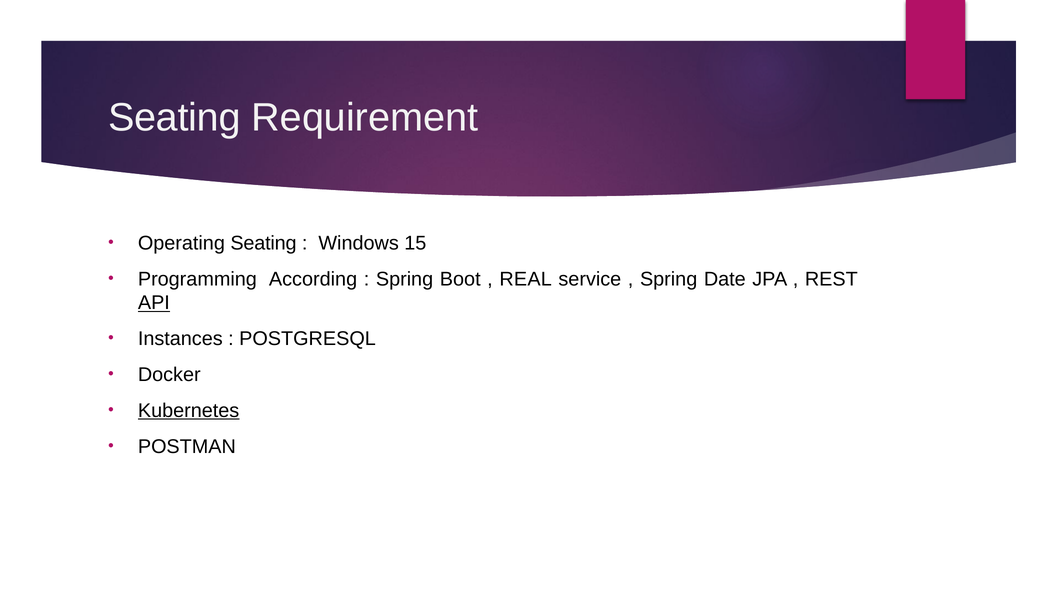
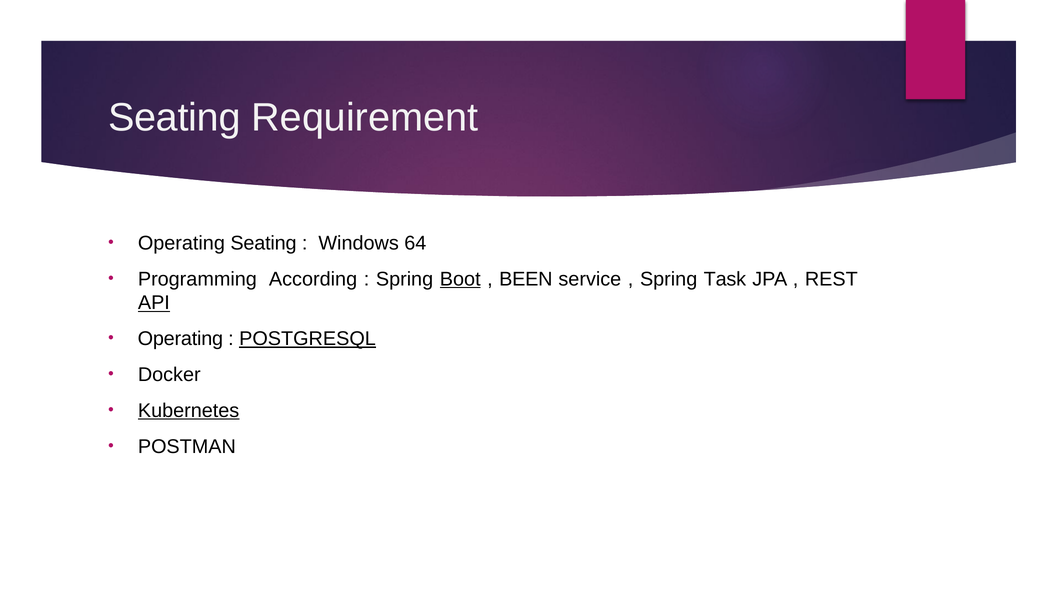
15: 15 -> 64
Boot underline: none -> present
REAL: REAL -> BEEN
Date: Date -> Task
Instances at (180, 339): Instances -> Operating
POSTGRESQL underline: none -> present
